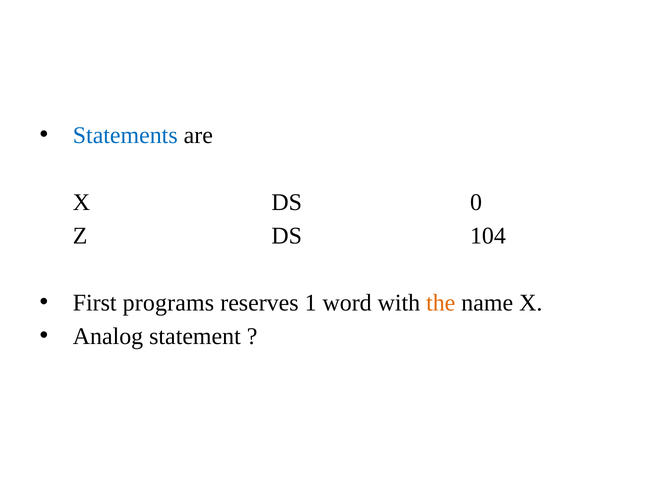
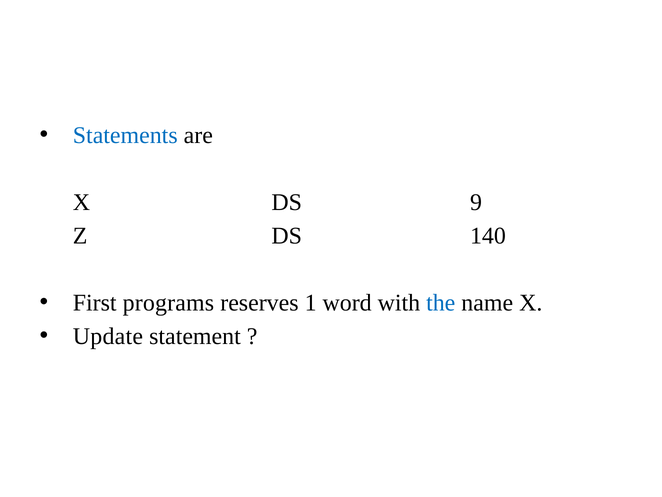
0: 0 -> 9
104: 104 -> 140
the colour: orange -> blue
Analog: Analog -> Update
